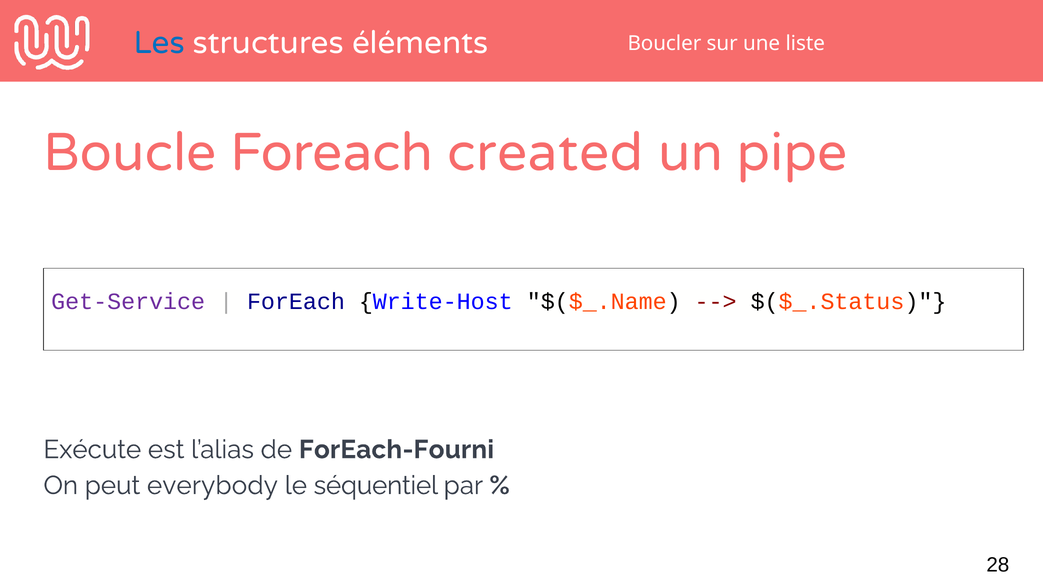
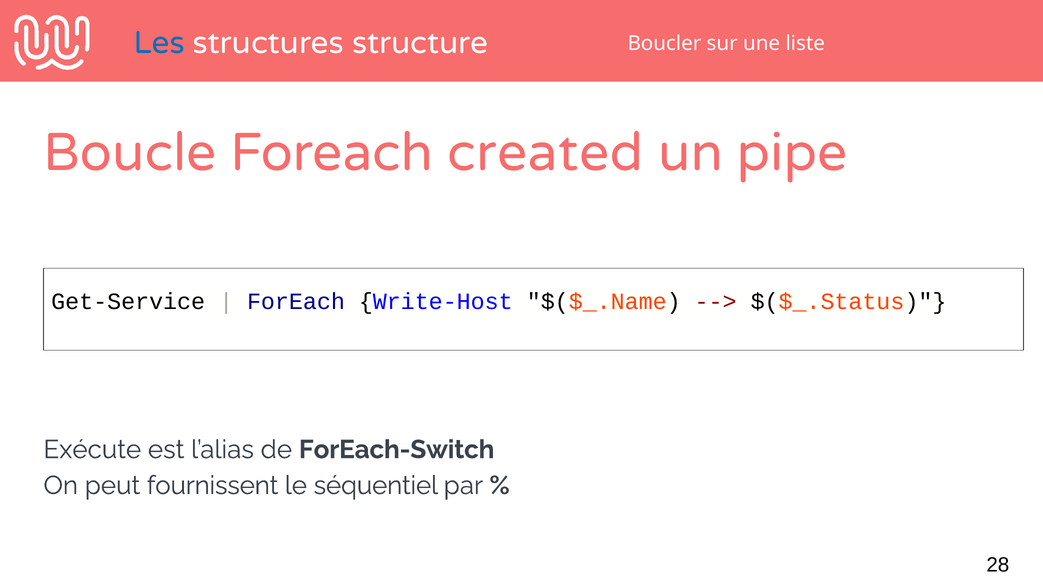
éléments: éléments -> structure
Get-Service colour: purple -> black
ForEach-Fourni: ForEach-Fourni -> ForEach-Switch
everybody: everybody -> fournissent
